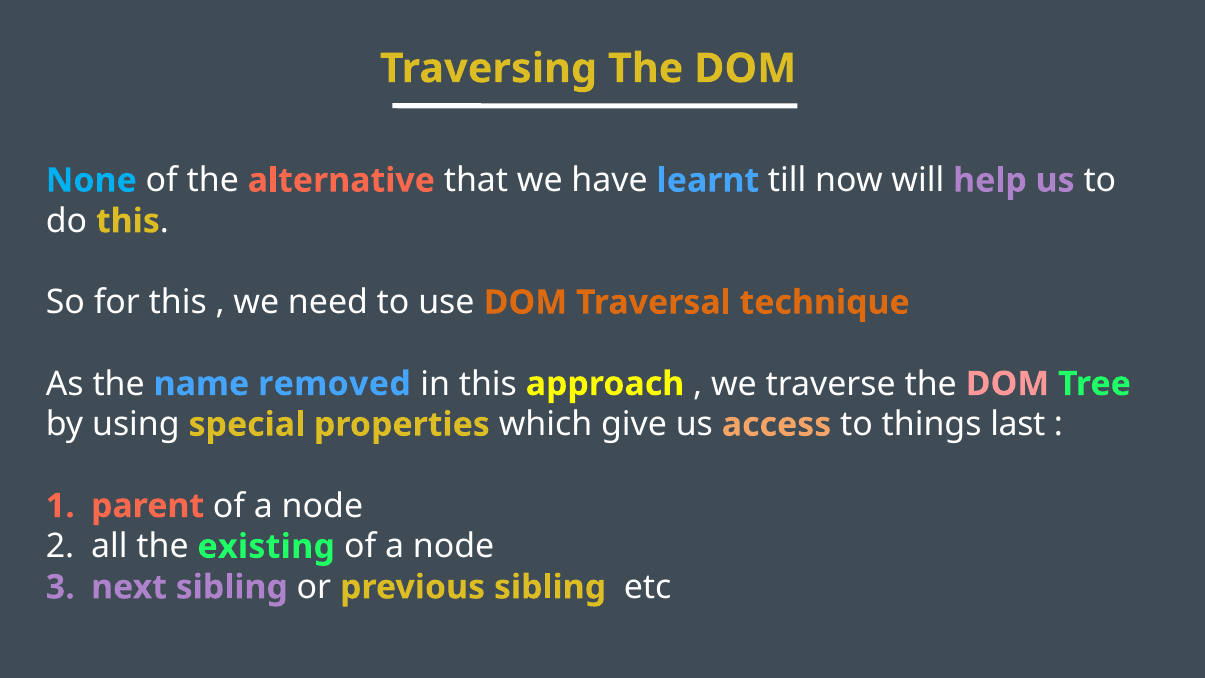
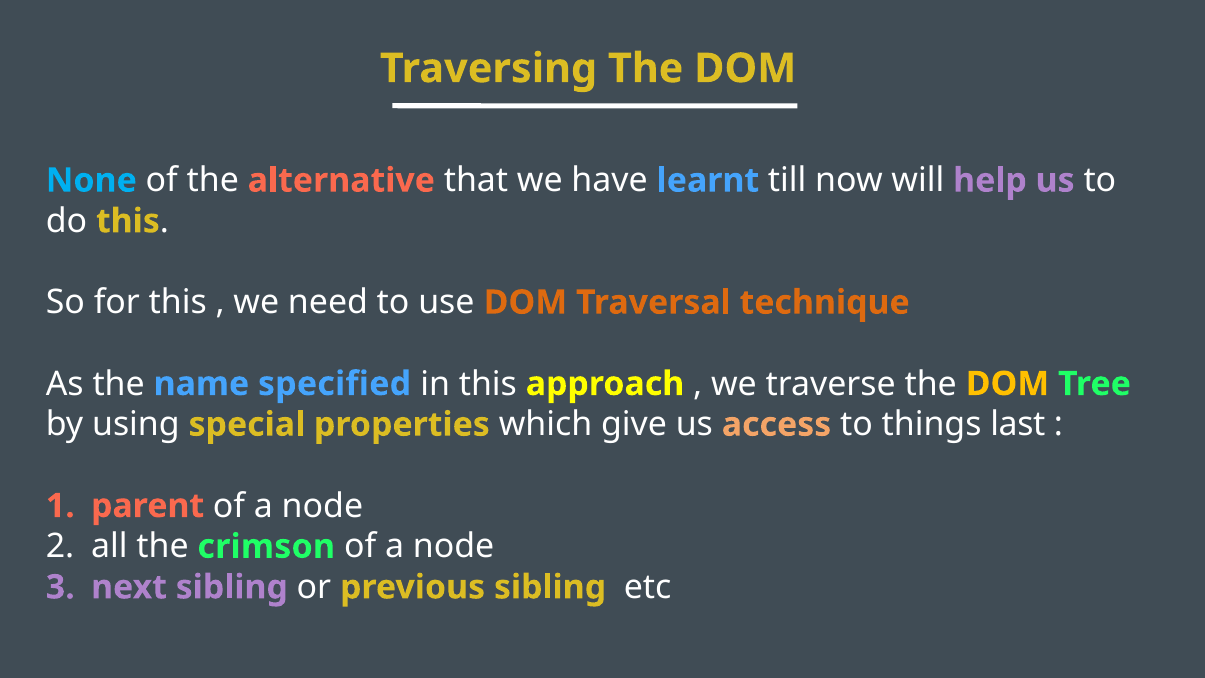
removed: removed -> specified
DOM at (1008, 384) colour: pink -> yellow
existing: existing -> crimson
